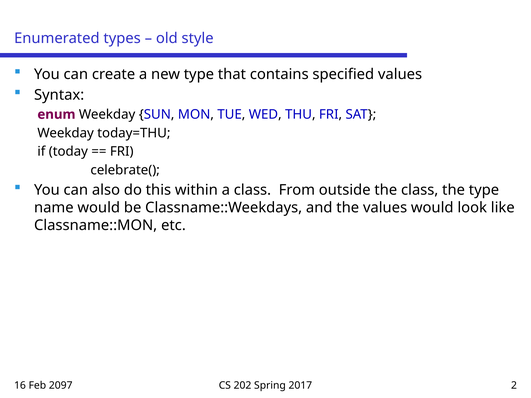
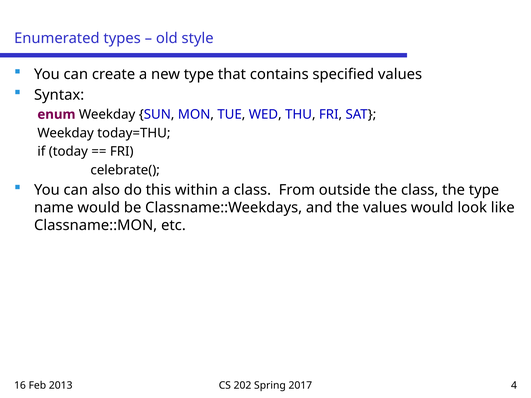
2097: 2097 -> 2013
2: 2 -> 4
